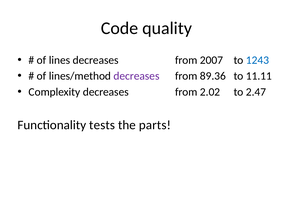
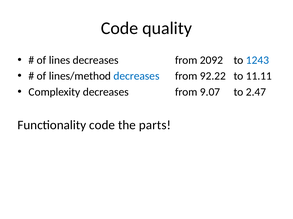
2007: 2007 -> 2092
decreases at (137, 76) colour: purple -> blue
89.36: 89.36 -> 92.22
2.02: 2.02 -> 9.07
Functionality tests: tests -> code
